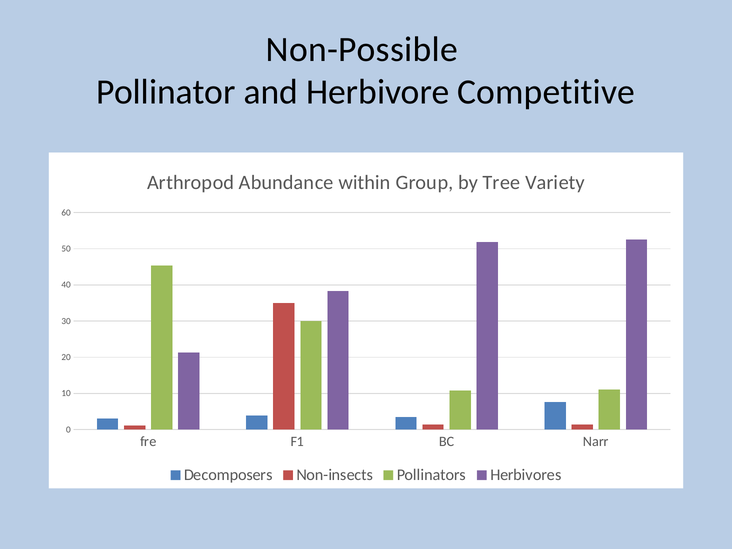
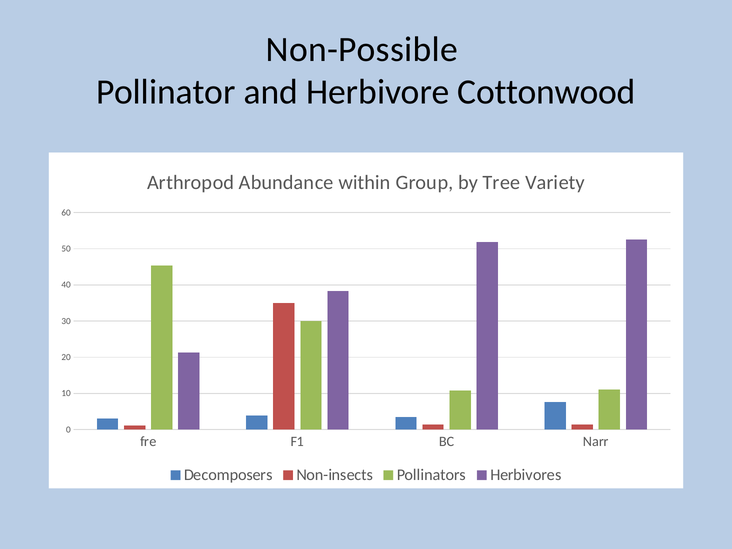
Competitive: Competitive -> Cottonwood
